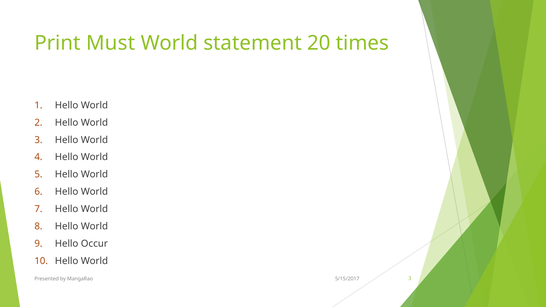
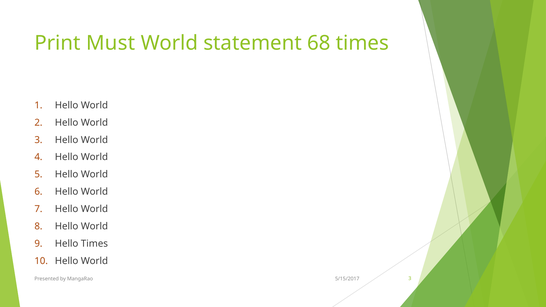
20: 20 -> 68
Hello Occur: Occur -> Times
